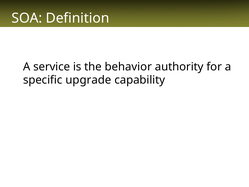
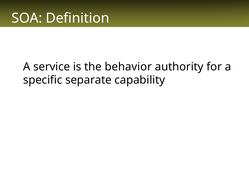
upgrade: upgrade -> separate
